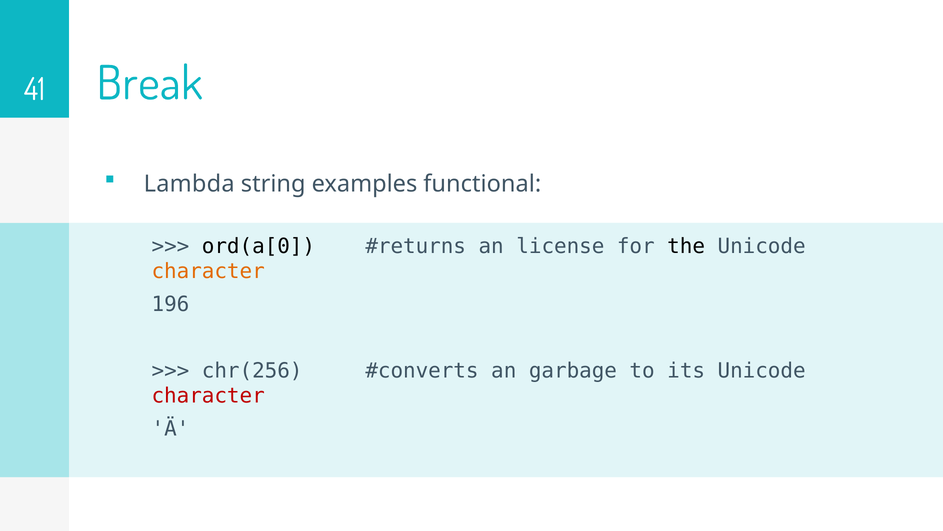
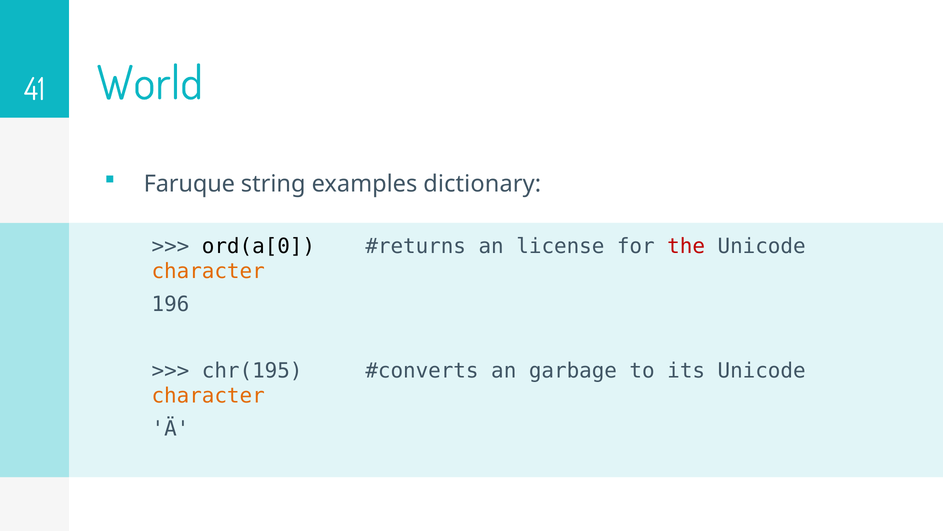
Break: Break -> World
Lambda: Lambda -> Faruque
functional: functional -> dictionary
the colour: black -> red
chr(256: chr(256 -> chr(195
character at (208, 395) colour: red -> orange
